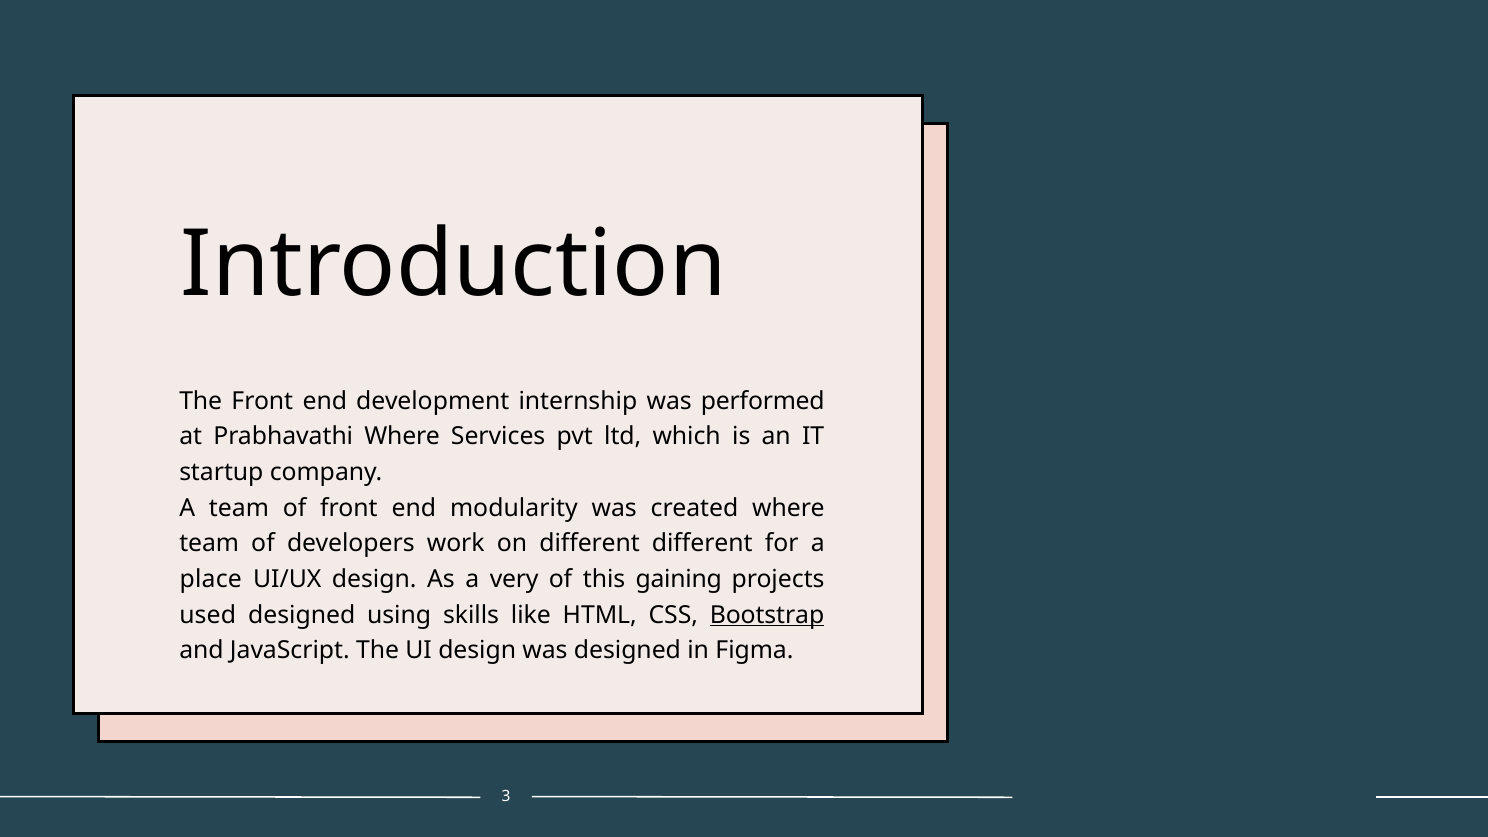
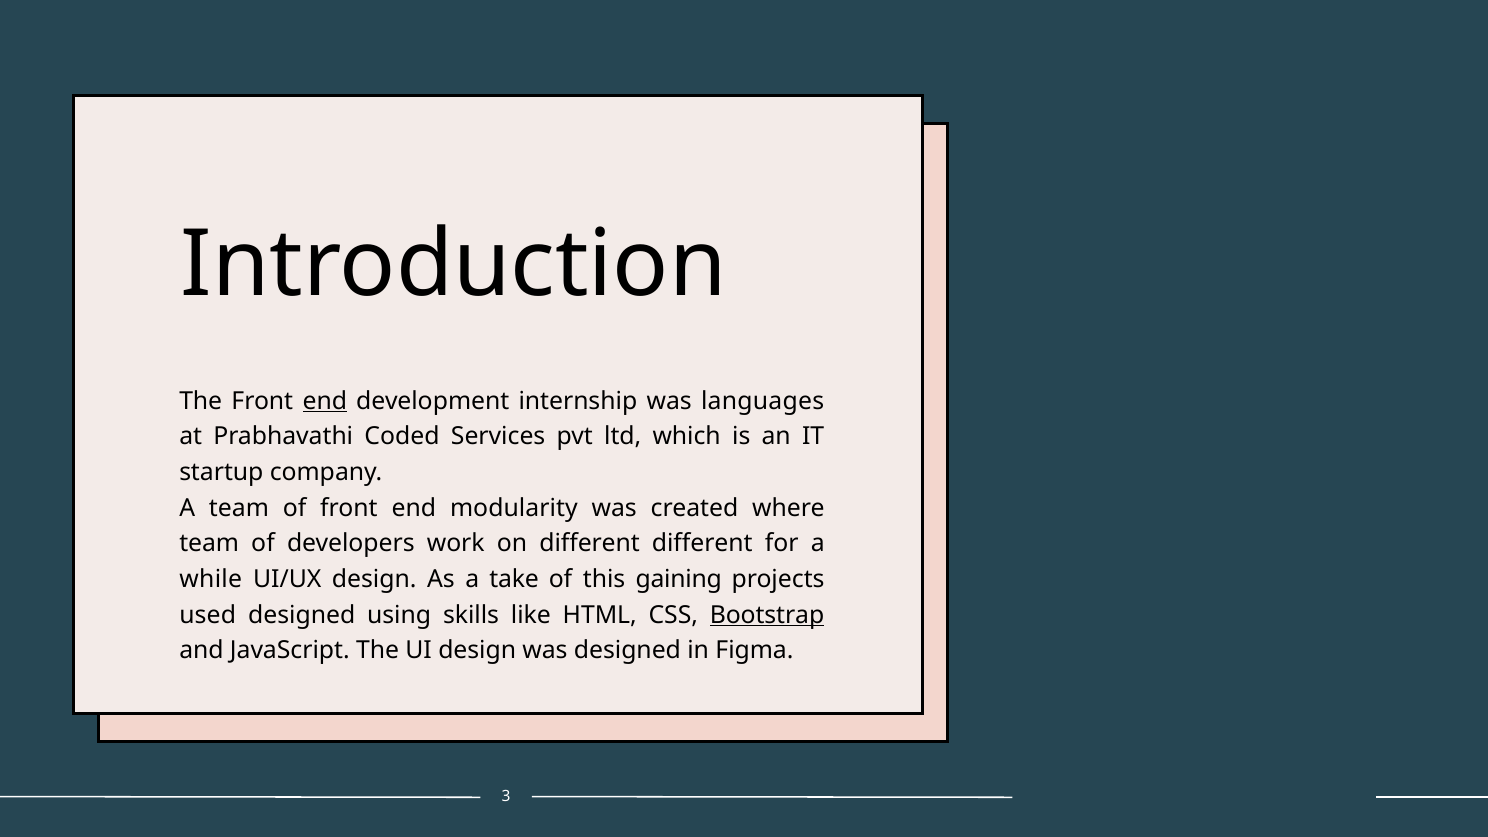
end at (325, 401) underline: none -> present
performed: performed -> languages
Prabhavathi Where: Where -> Coded
place: place -> while
very: very -> take
